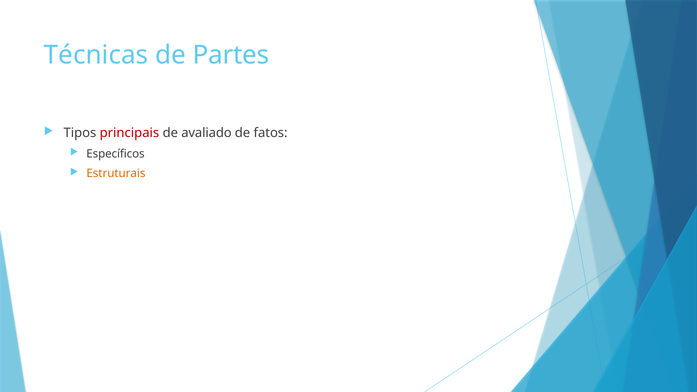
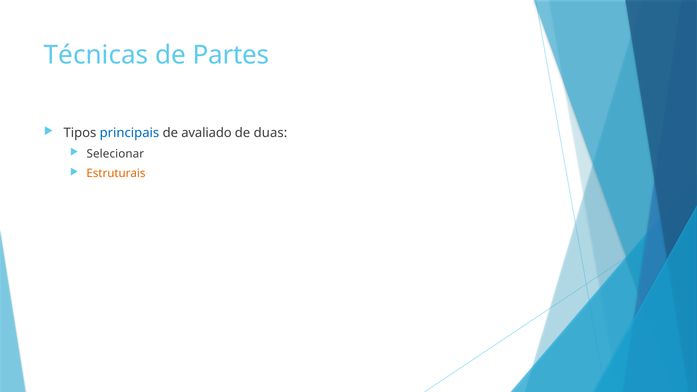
principais colour: red -> blue
fatos: fatos -> duas
Específicos: Específicos -> Selecionar
